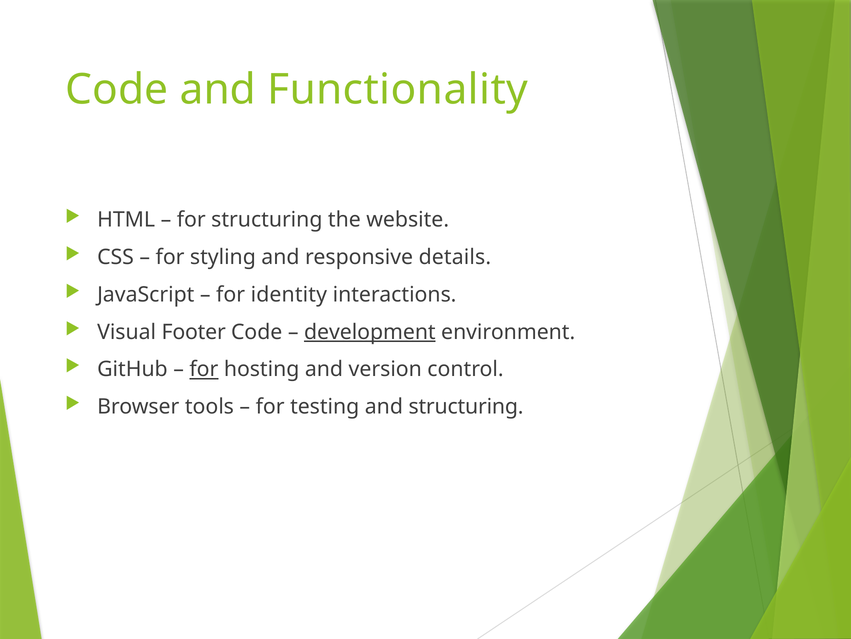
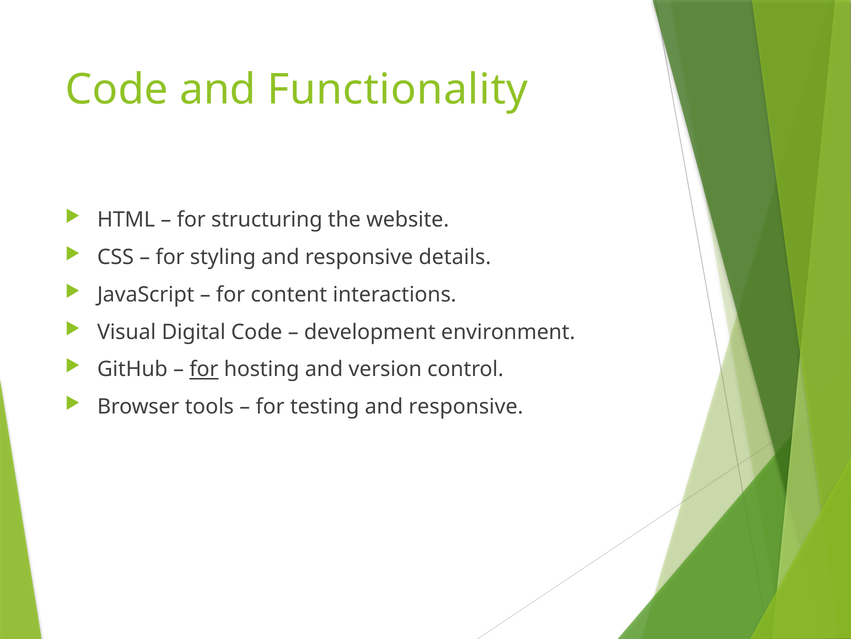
identity: identity -> content
Footer: Footer -> Digital
development underline: present -> none
testing and structuring: structuring -> responsive
